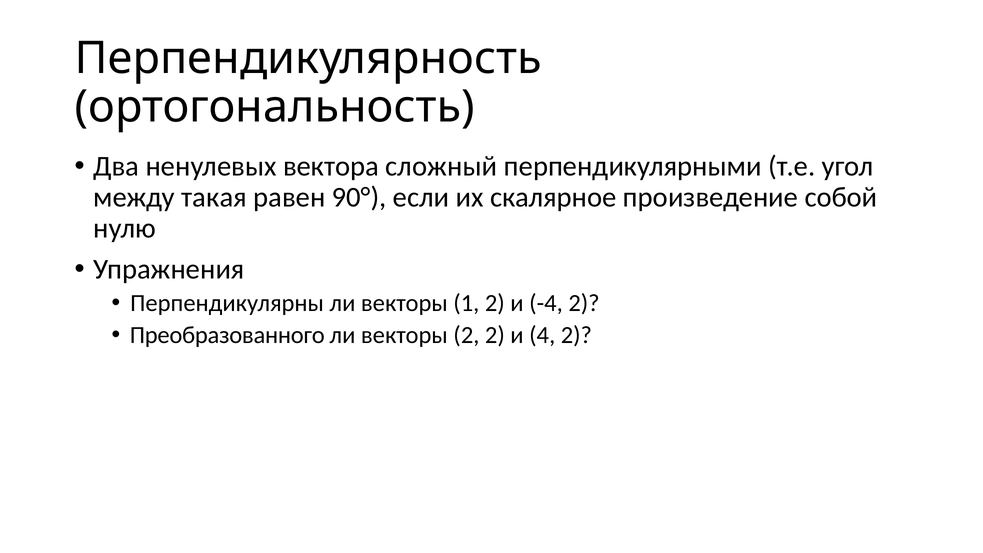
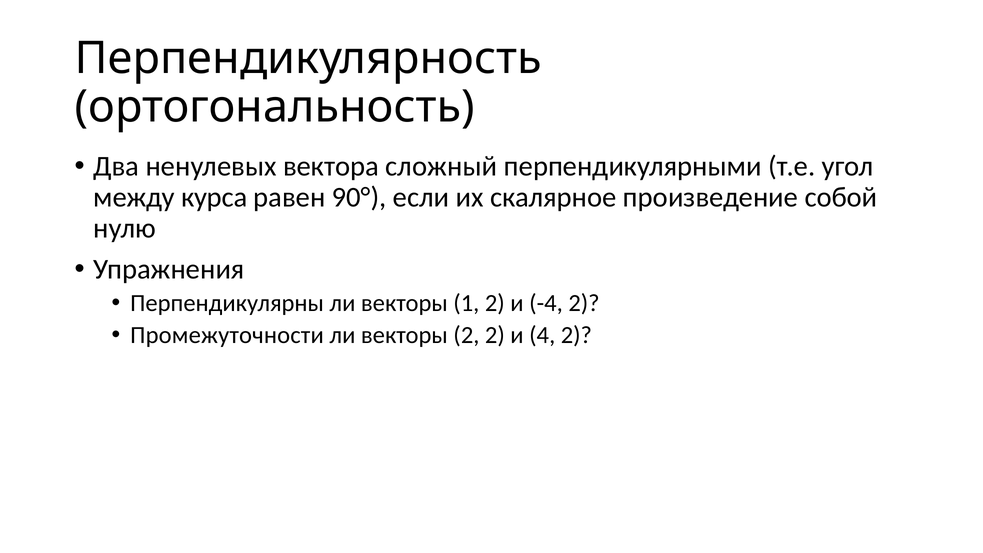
такая: такая -> курса
Преобразованного: Преобразованного -> Промежуточности
